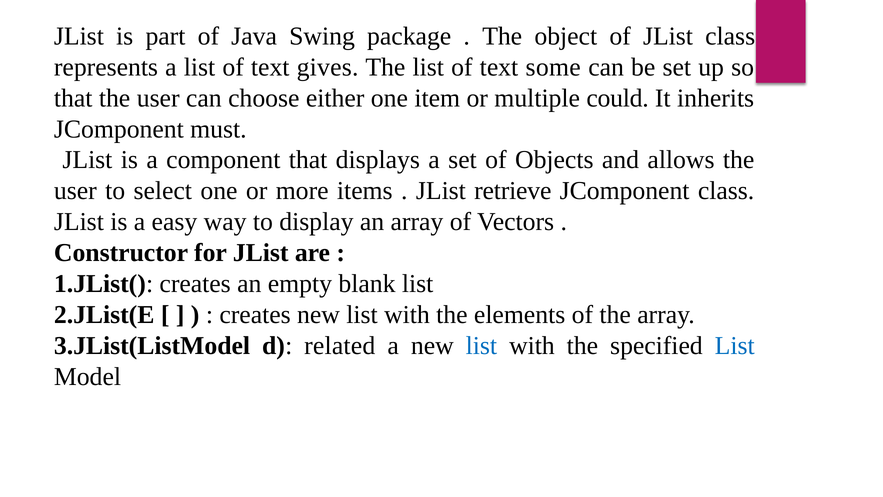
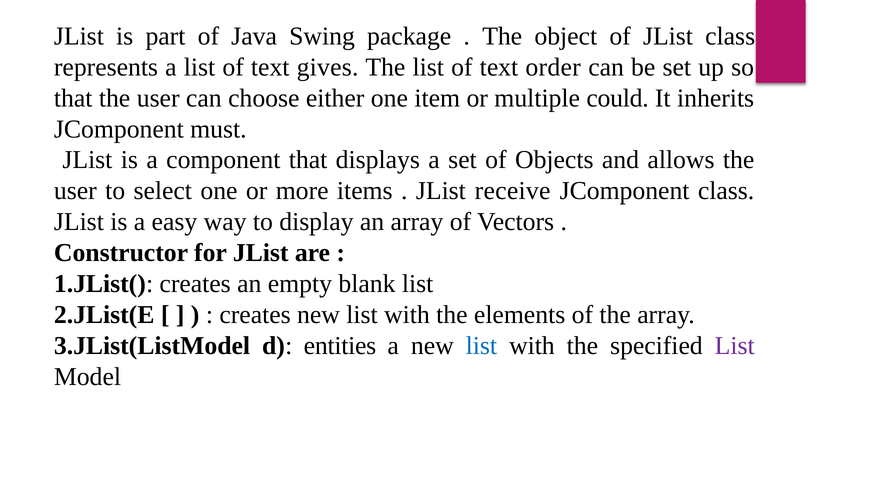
some: some -> order
retrieve: retrieve -> receive
related: related -> entities
List at (735, 345) colour: blue -> purple
